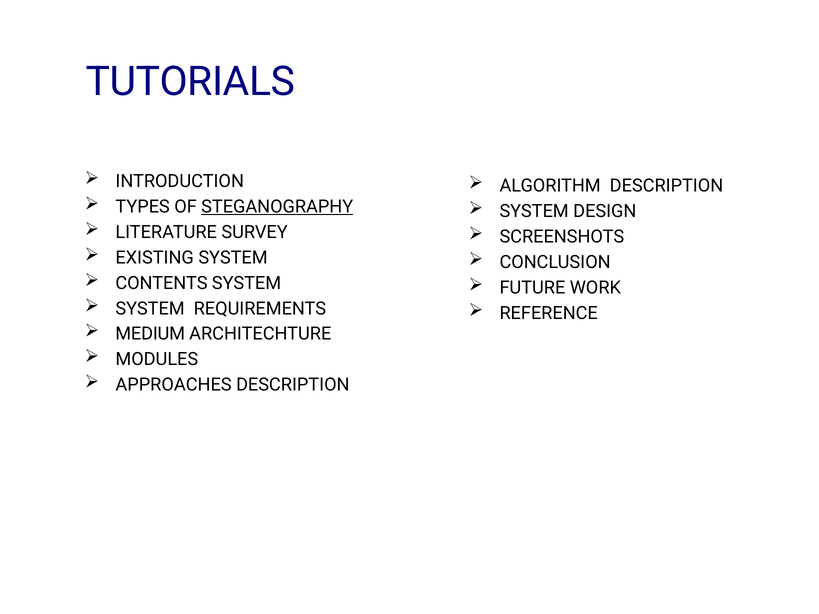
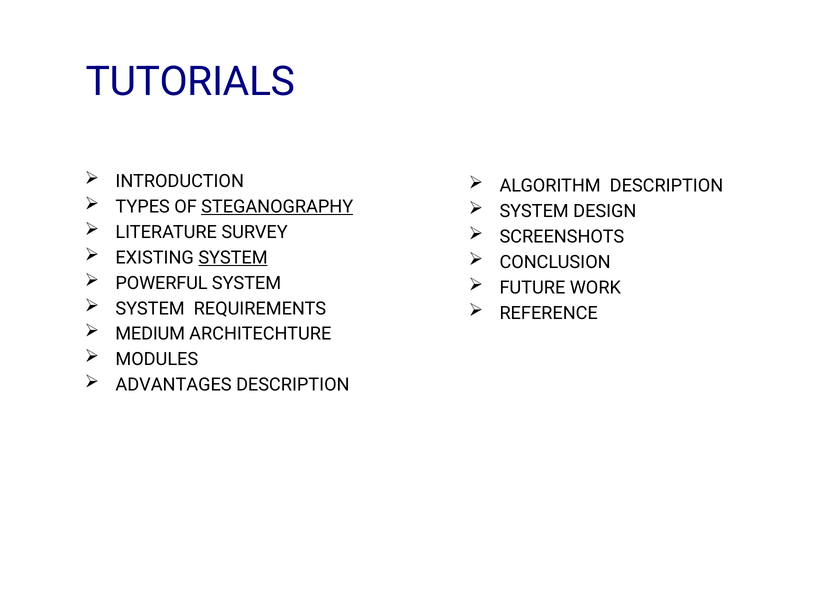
SYSTEM at (233, 258) underline: none -> present
CONTENTS: CONTENTS -> POWERFUL
APPROACHES: APPROACHES -> ADVANTAGES
